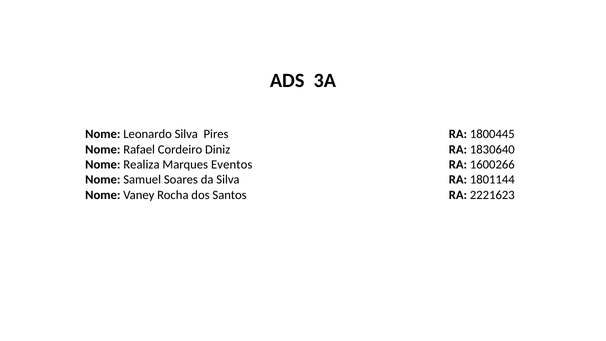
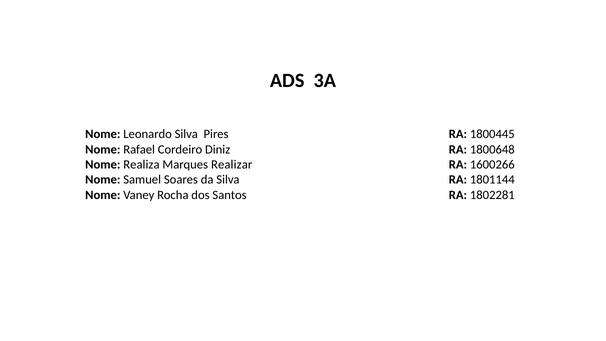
1830640: 1830640 -> 1800648
Eventos: Eventos -> Realizar
2221623: 2221623 -> 1802281
